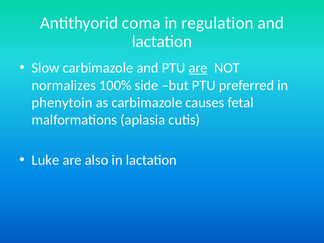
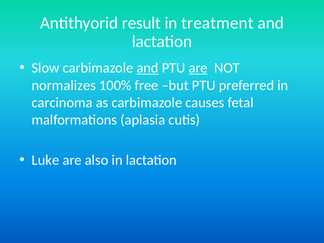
coma: coma -> result
regulation: regulation -> treatment
and at (148, 68) underline: none -> present
side: side -> free
phenytoin: phenytoin -> carcinoma
